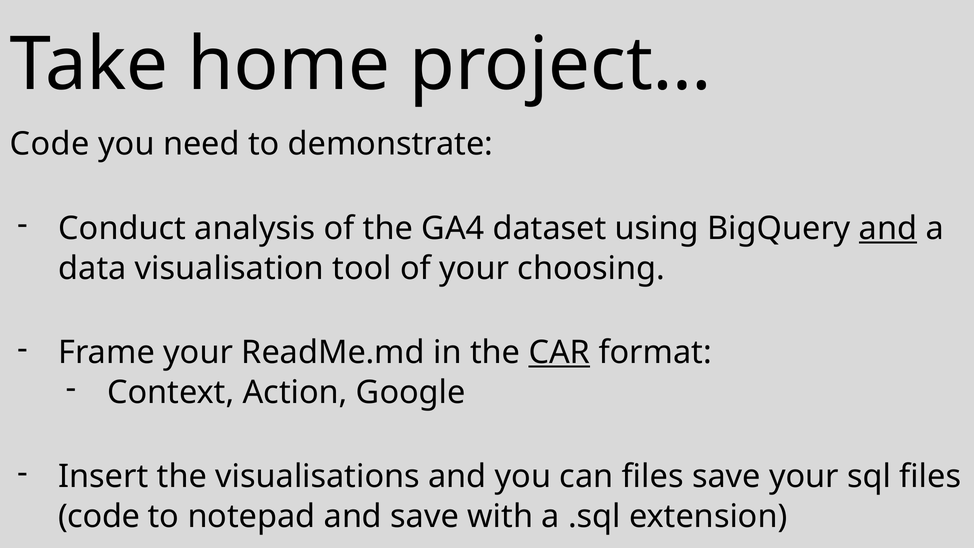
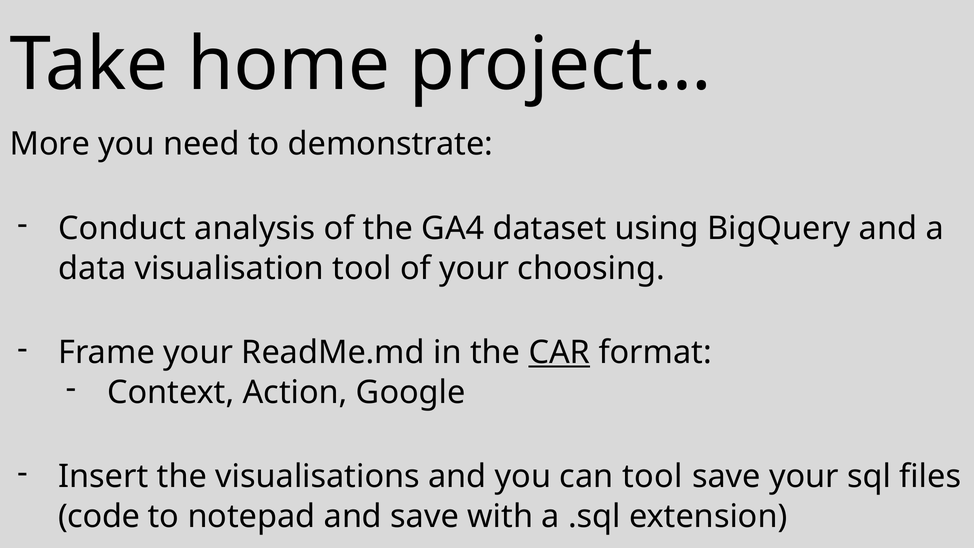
Code at (50, 144): Code -> More
and at (888, 228) underline: present -> none
can files: files -> tool
